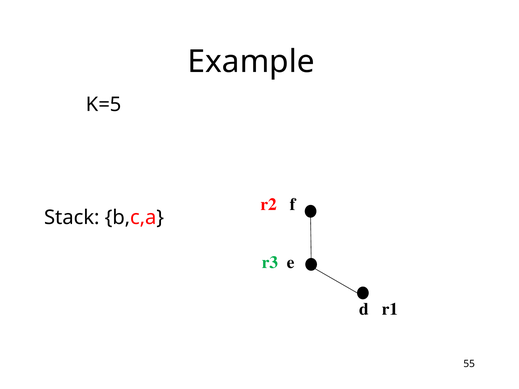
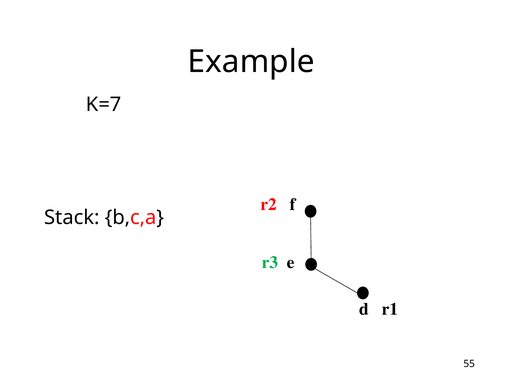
K=5: K=5 -> K=7
